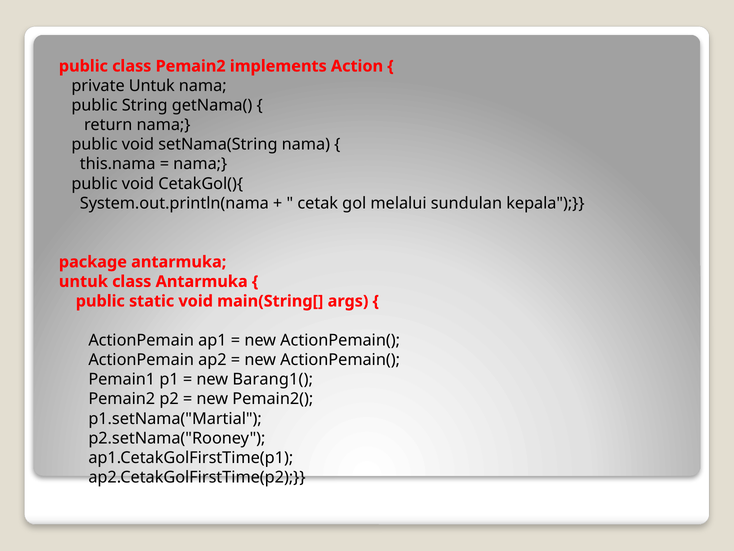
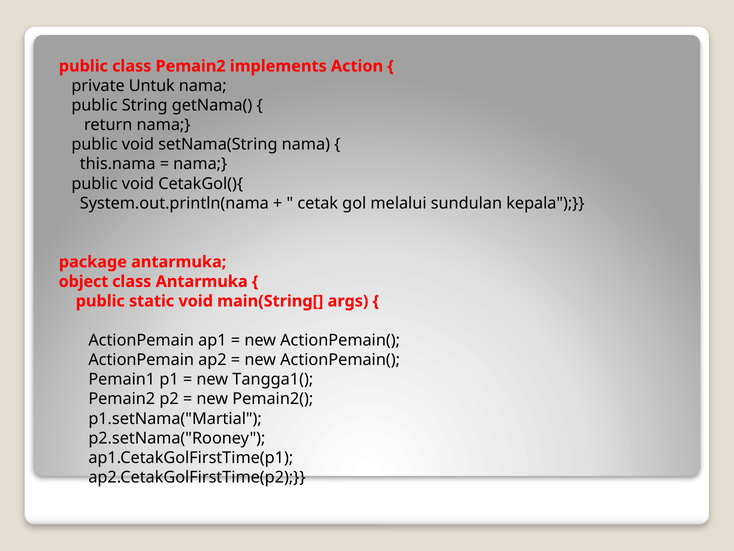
untuk at (83, 281): untuk -> object
Barang1(: Barang1( -> Tangga1(
